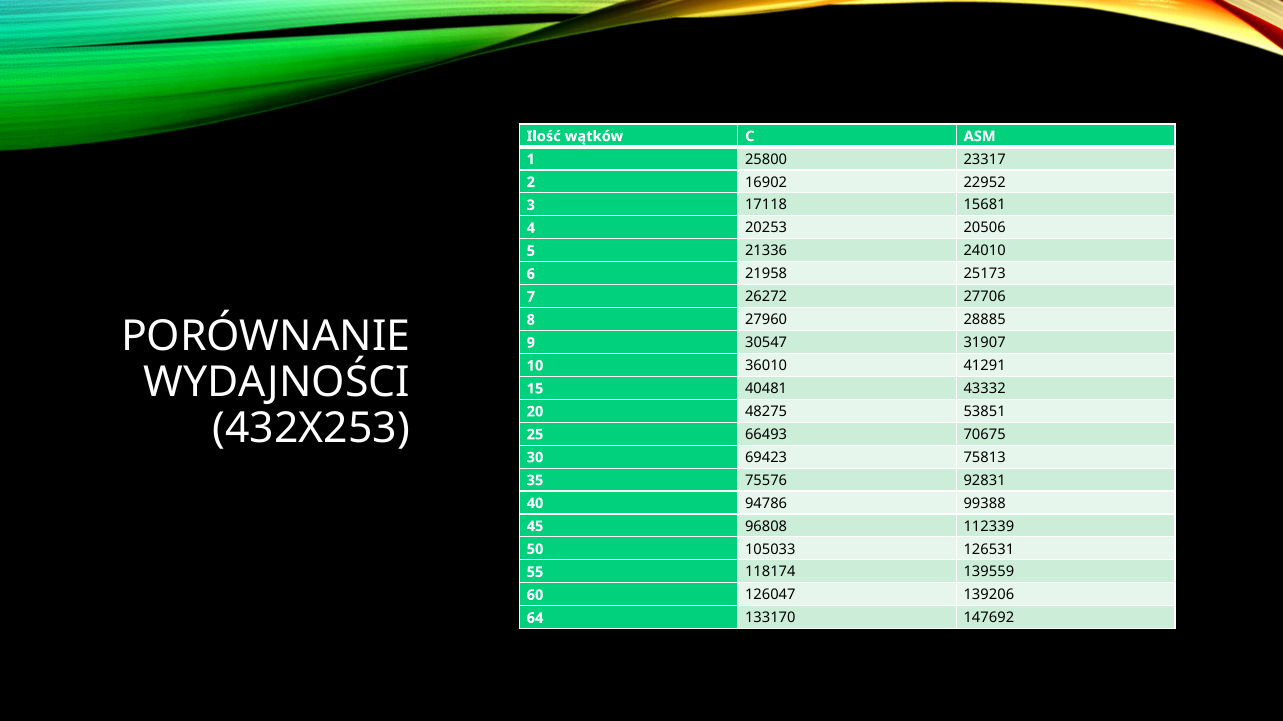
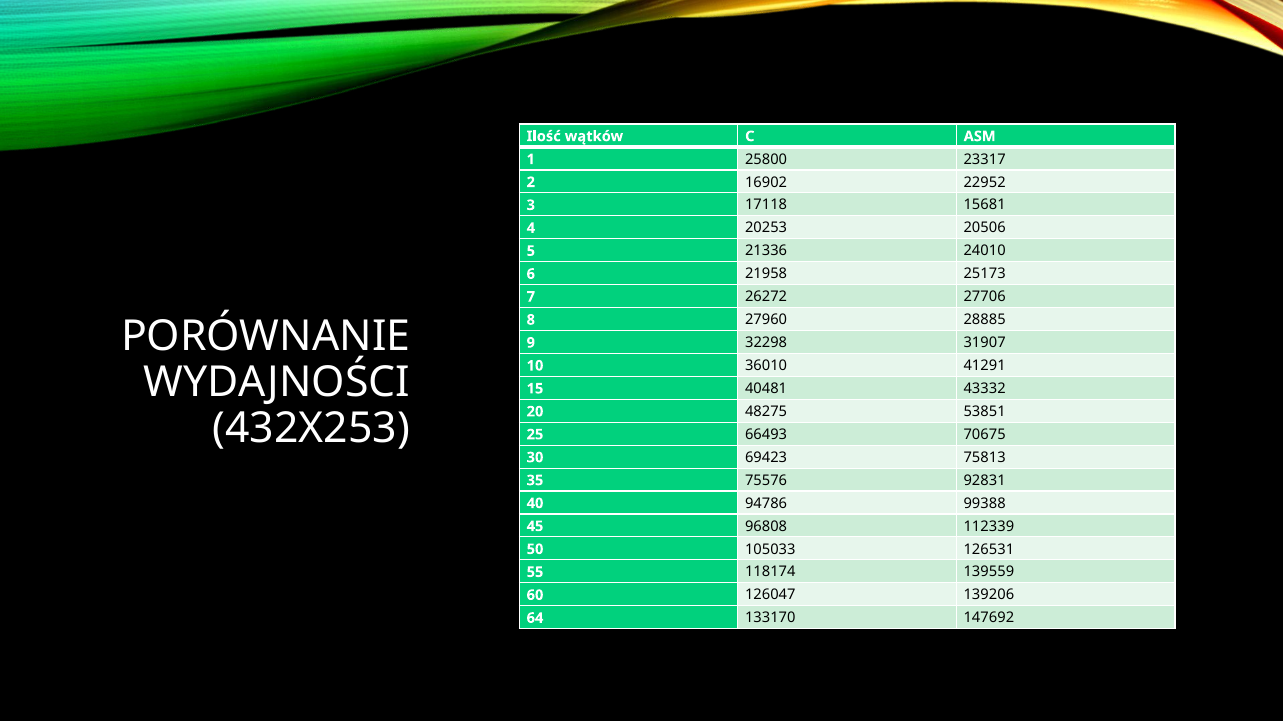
30547: 30547 -> 32298
